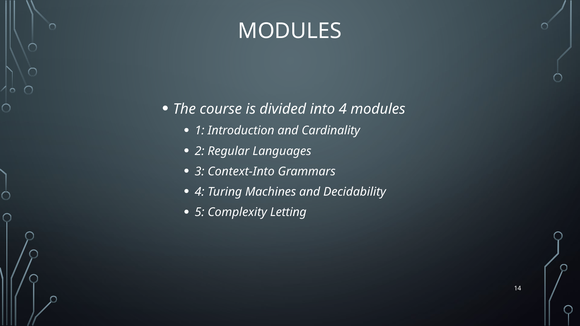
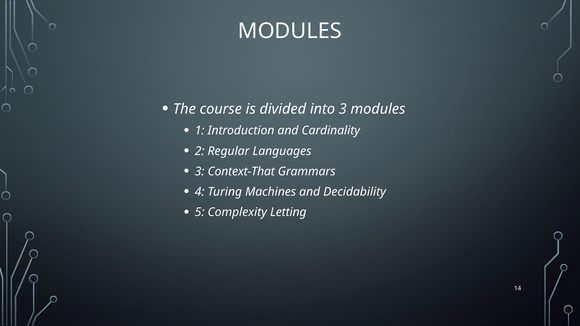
into 4: 4 -> 3
Context-Into: Context-Into -> Context-That
